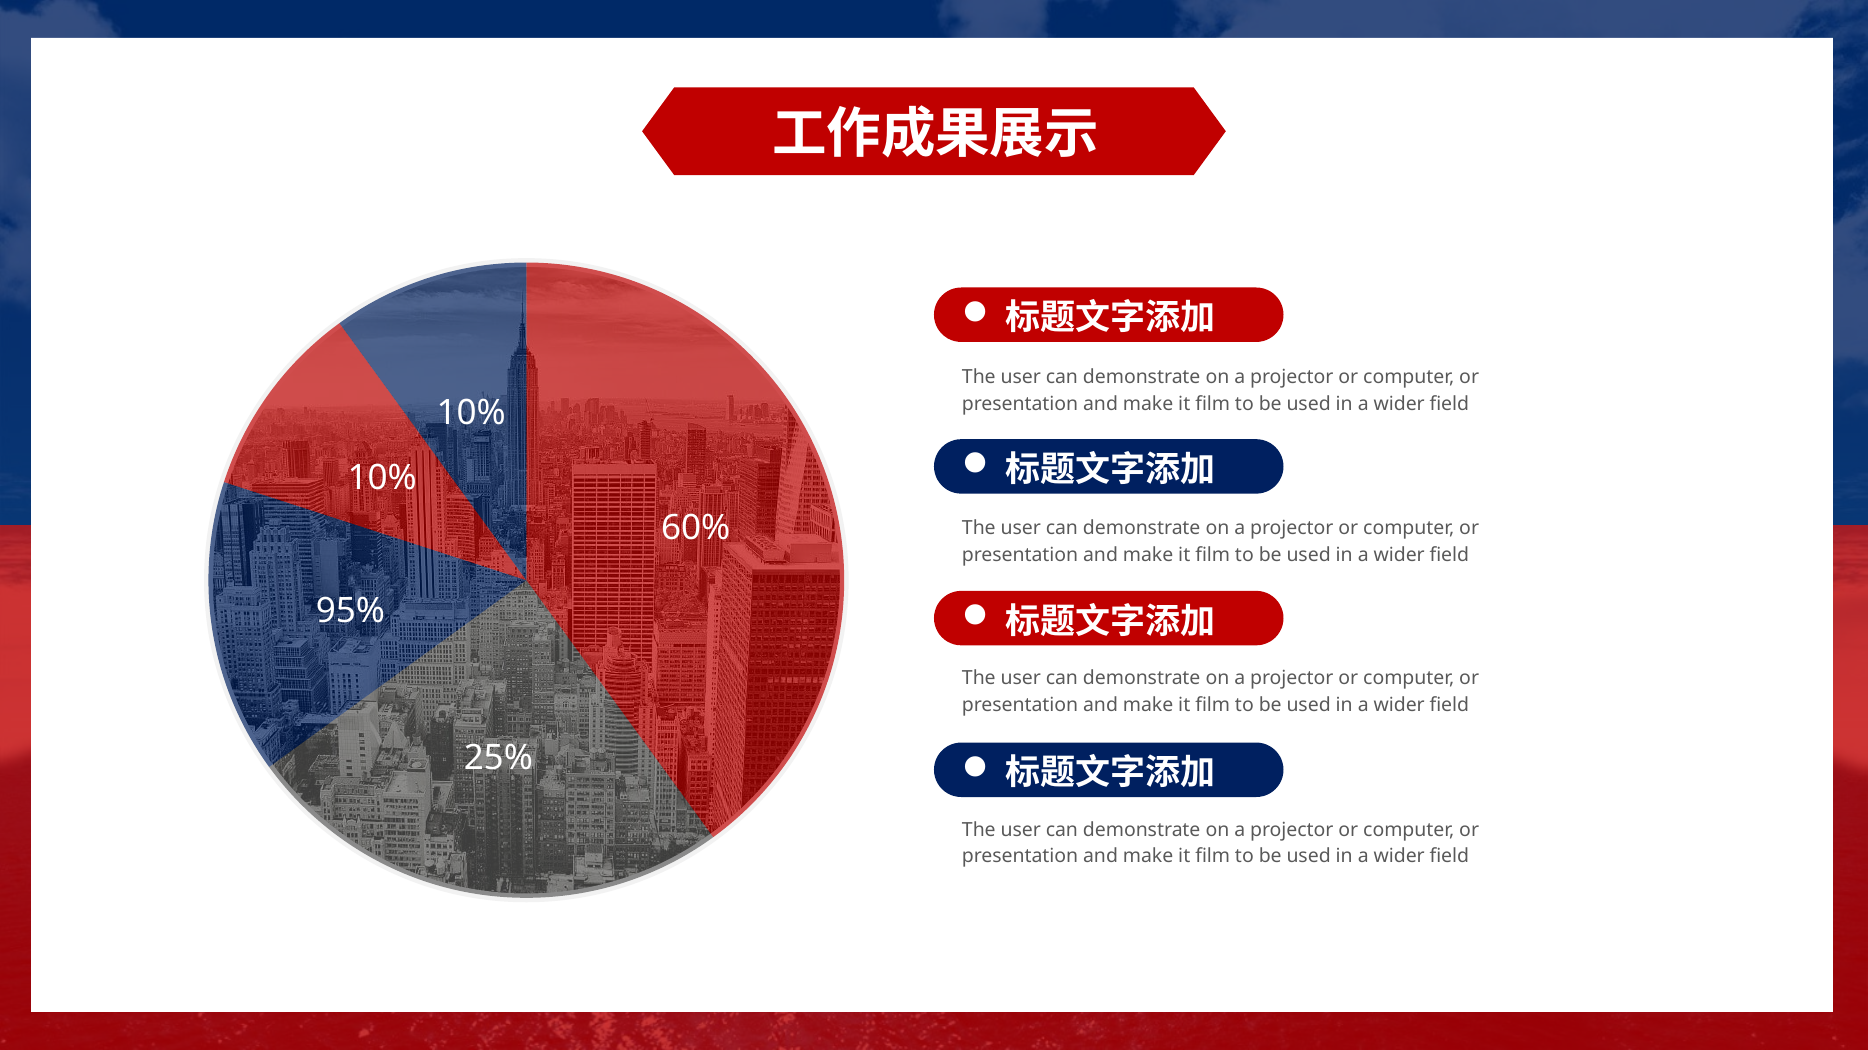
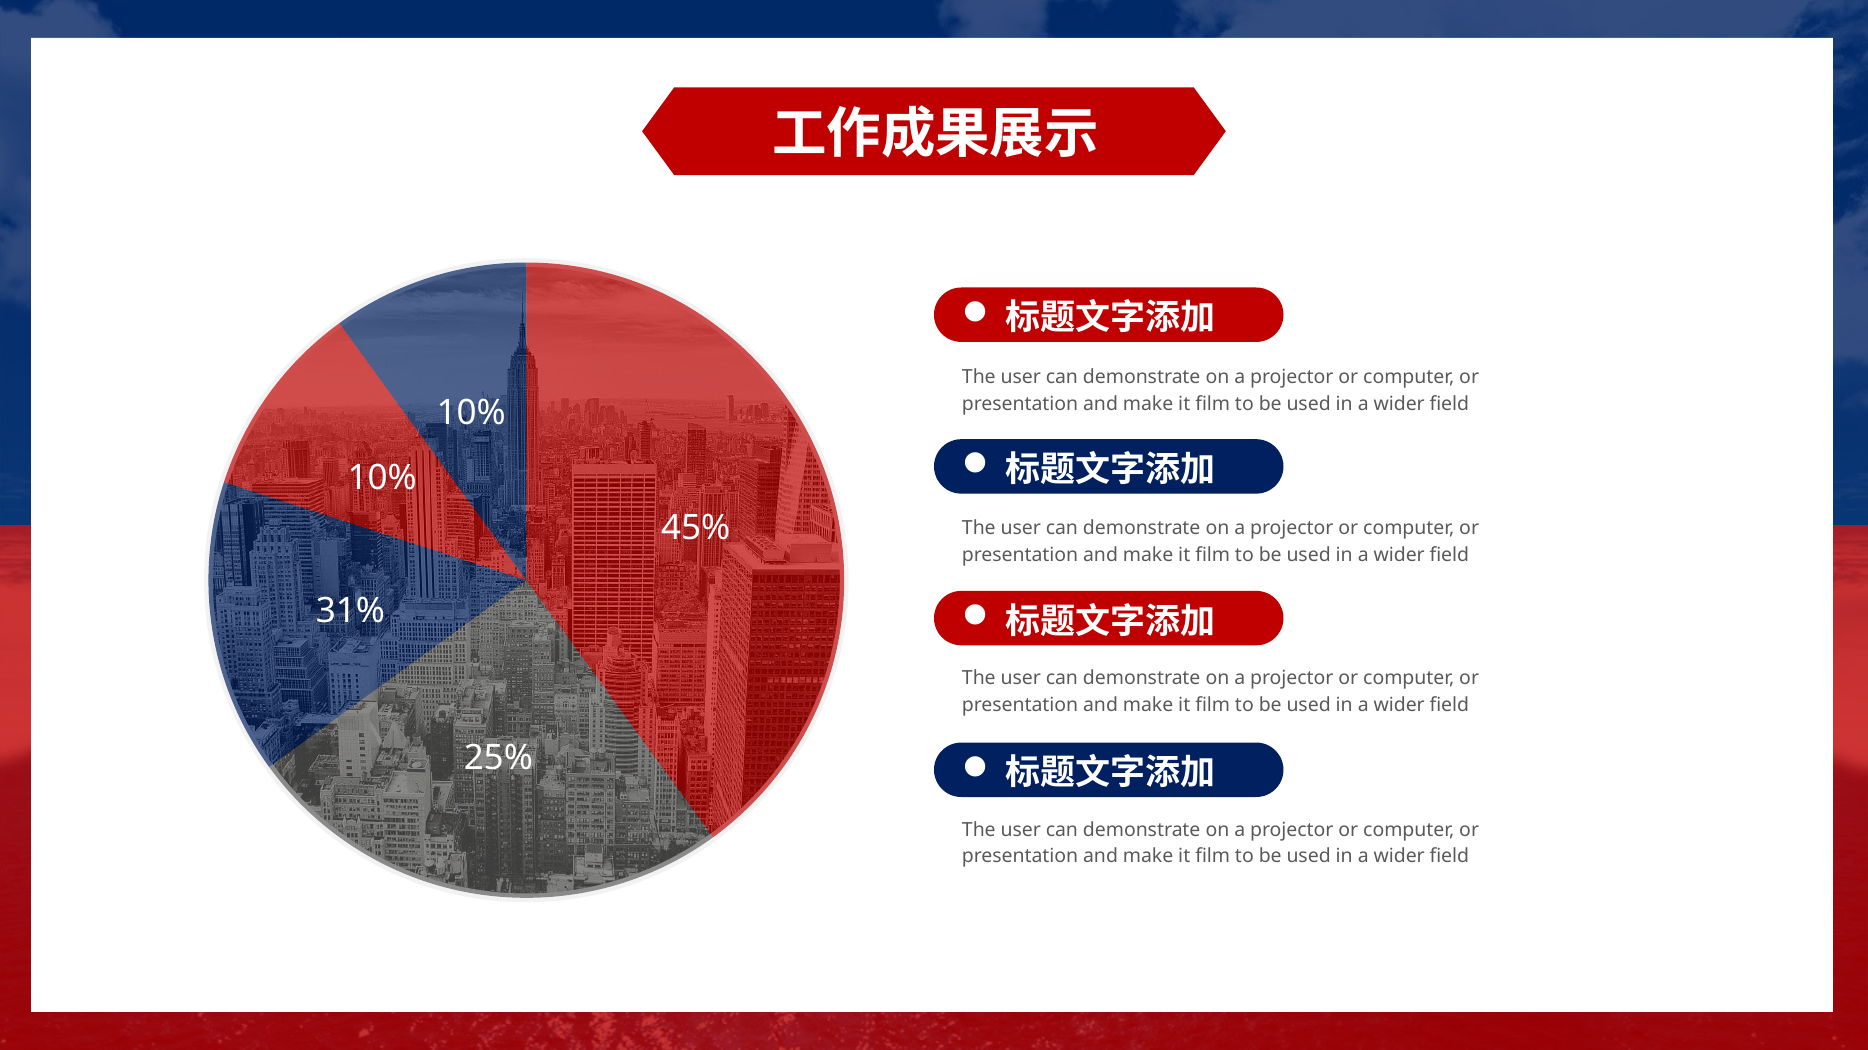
60%: 60% -> 45%
95%: 95% -> 31%
